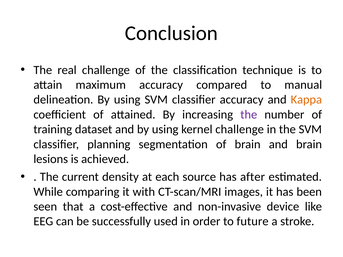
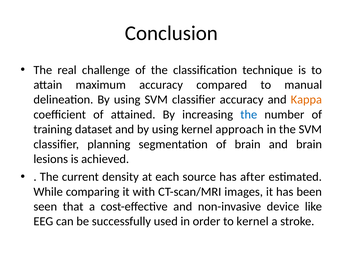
the at (249, 115) colour: purple -> blue
kernel challenge: challenge -> approach
to future: future -> kernel
